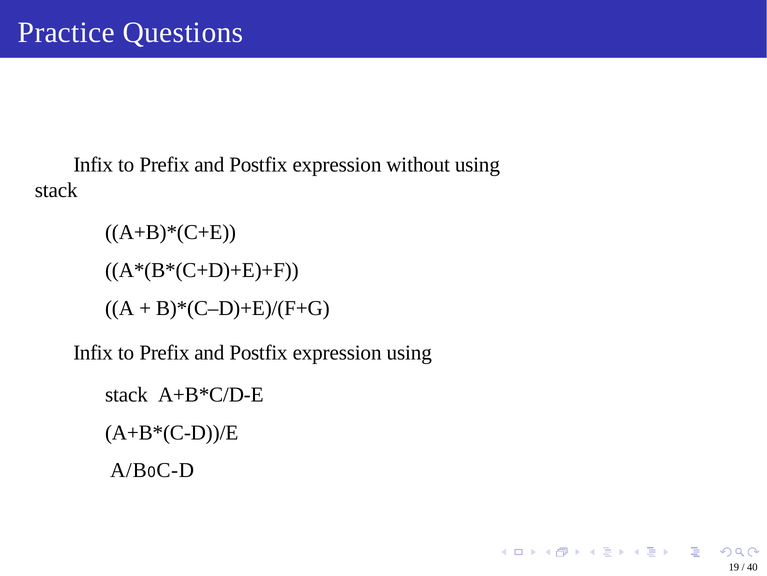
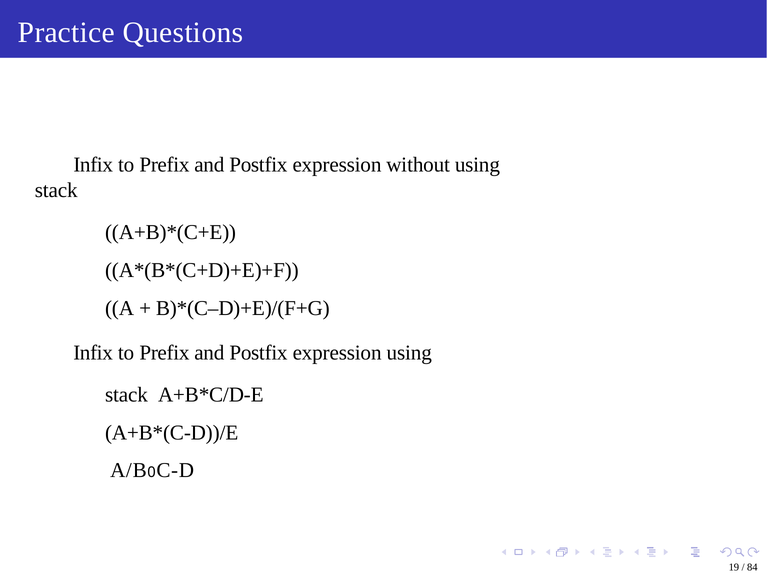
40: 40 -> 84
